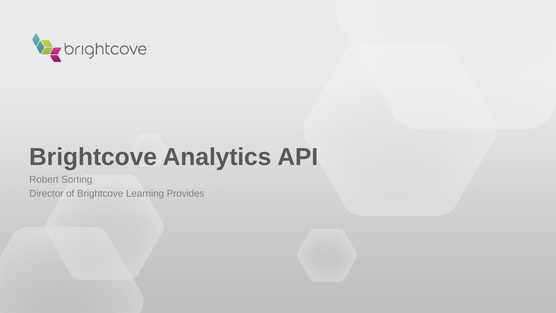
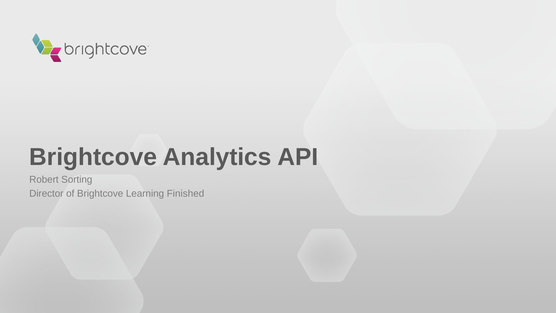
Provides: Provides -> Finished
